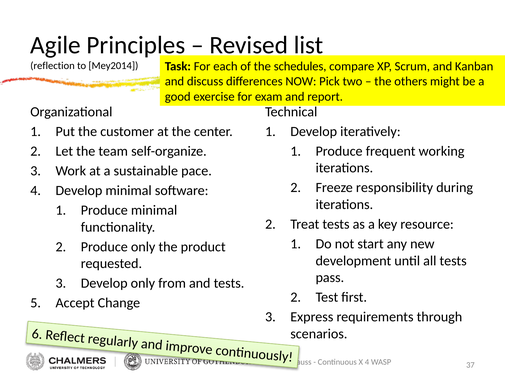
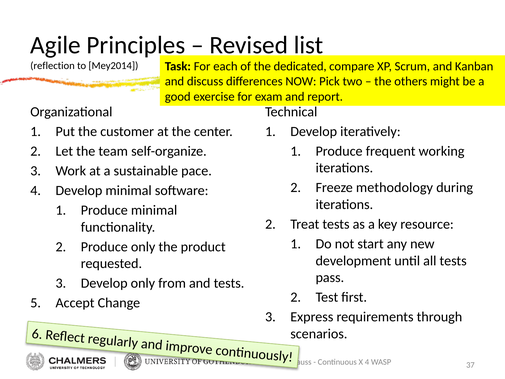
schedules: schedules -> dedicated
responsibility: responsibility -> methodology
